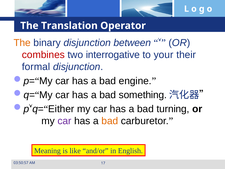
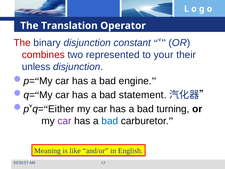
The at (22, 43) colour: orange -> red
between: between -> constant
interrogative: interrogative -> represented
formal: formal -> unless
something: something -> statement
bad at (110, 121) colour: orange -> blue
